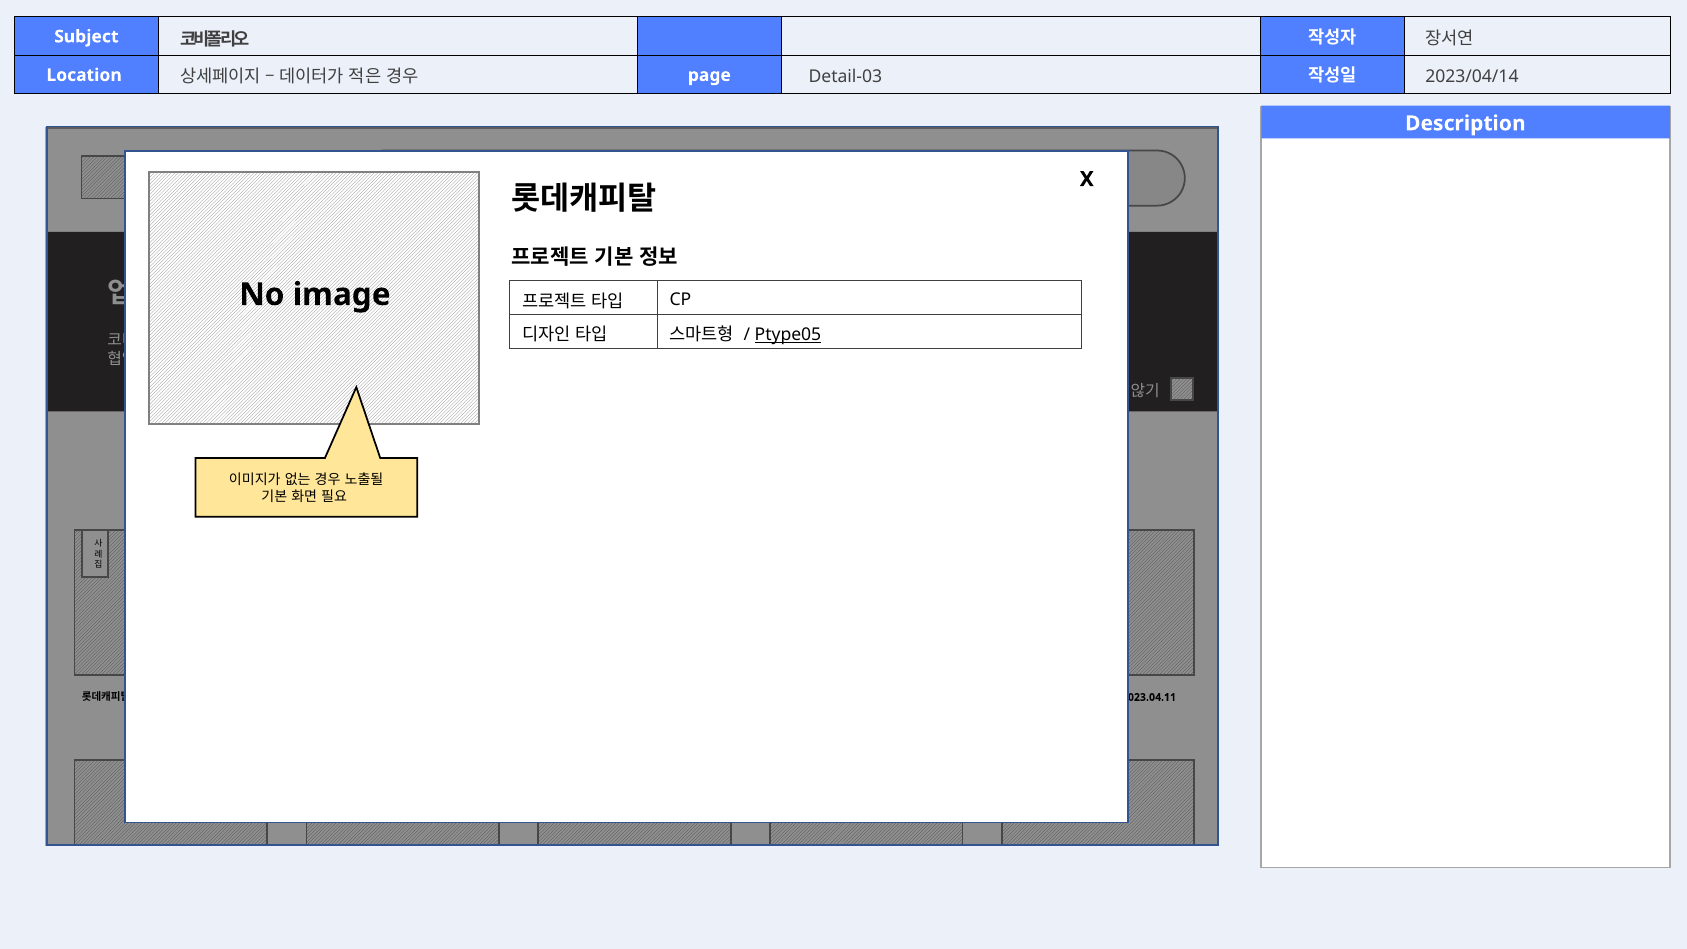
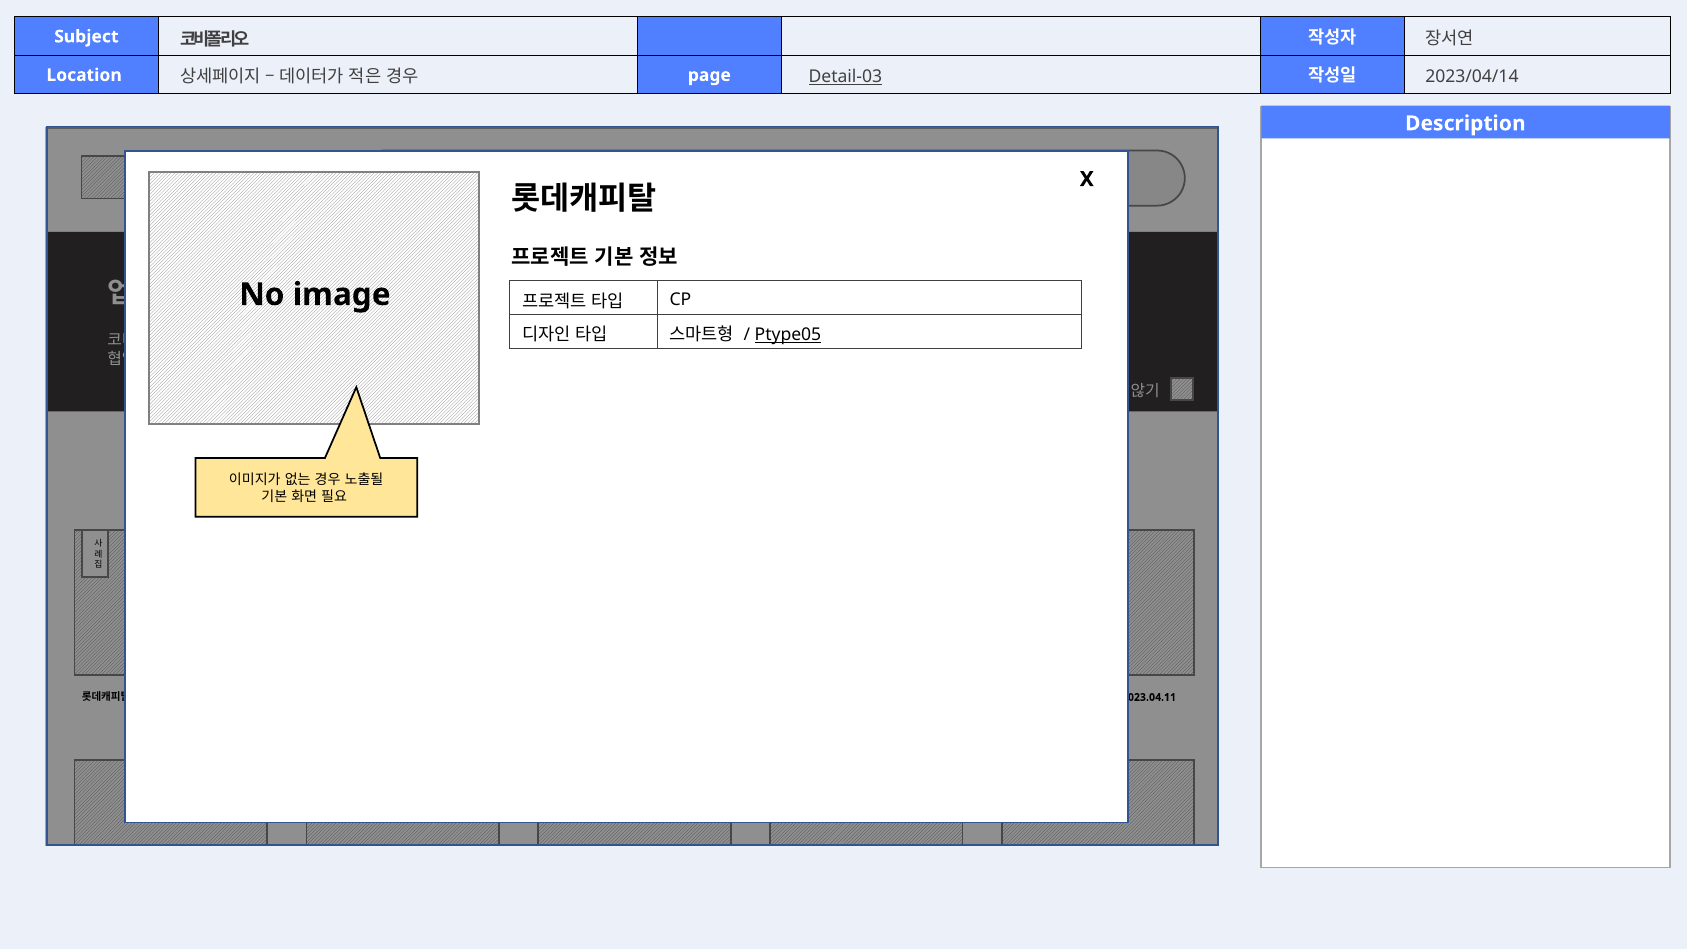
Detail-03 underline: none -> present
